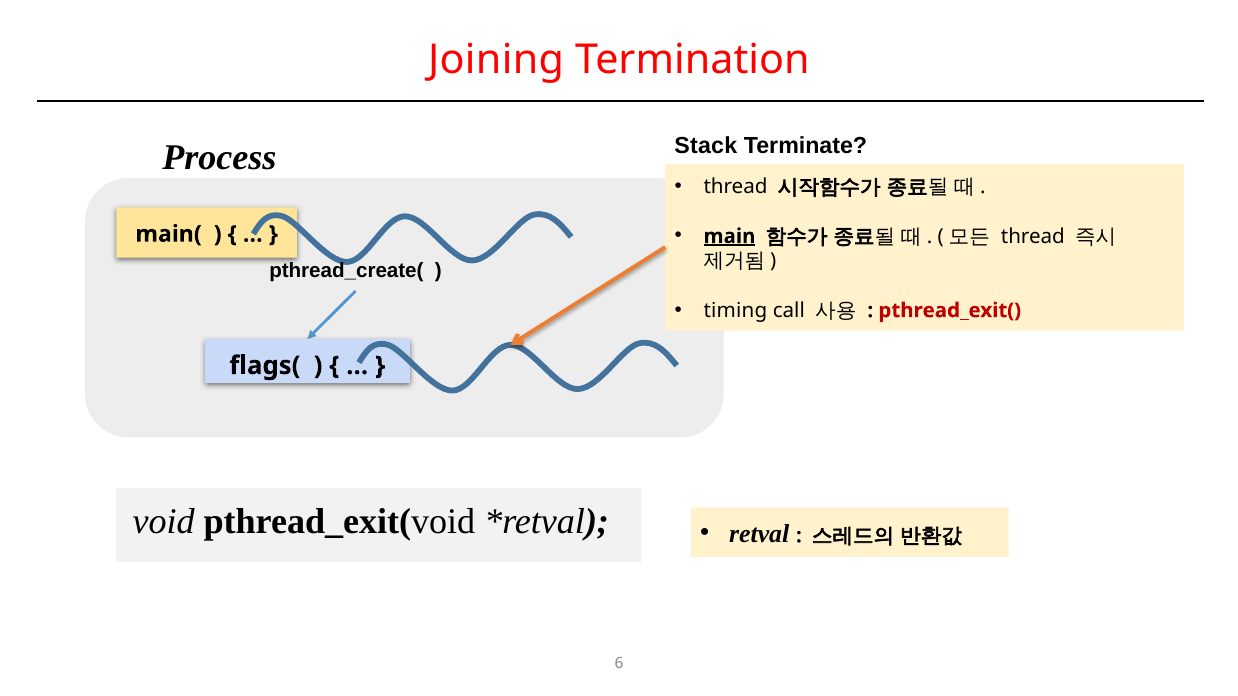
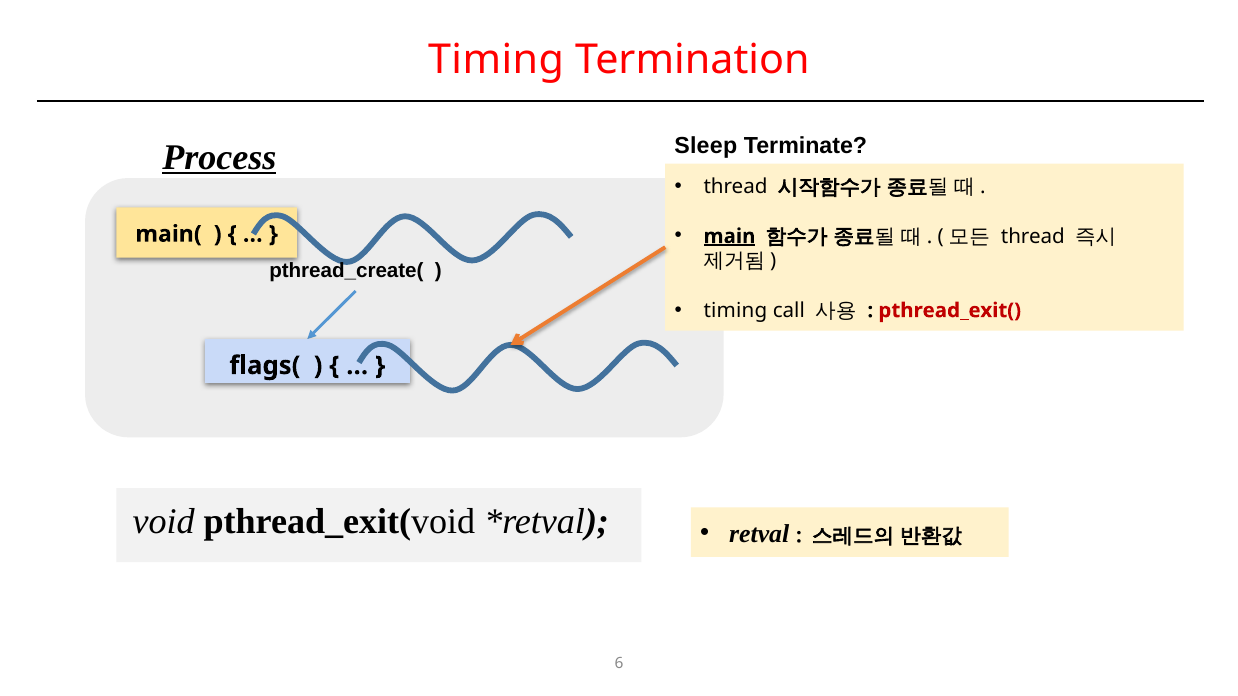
Joining at (496, 60): Joining -> Timing
Stack: Stack -> Sleep
Process underline: none -> present
